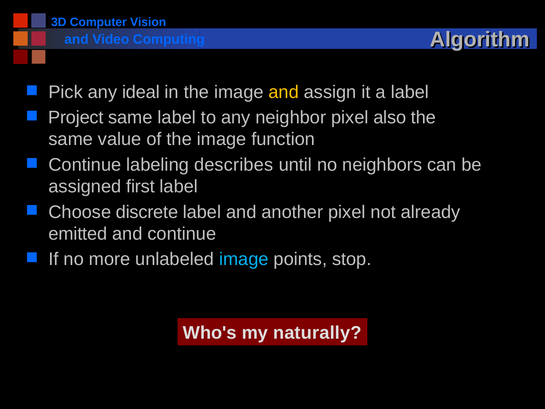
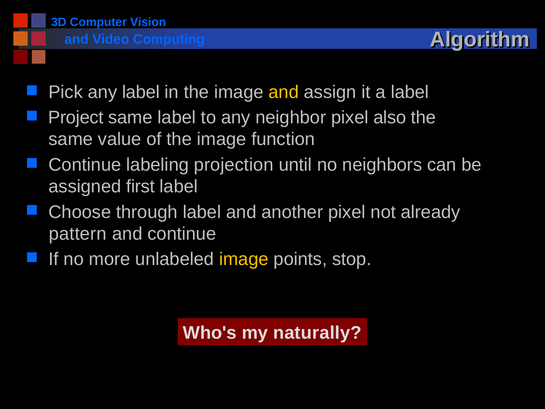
any ideal: ideal -> label
describes: describes -> projection
discrete: discrete -> through
emitted: emitted -> pattern
image at (244, 259) colour: light blue -> yellow
